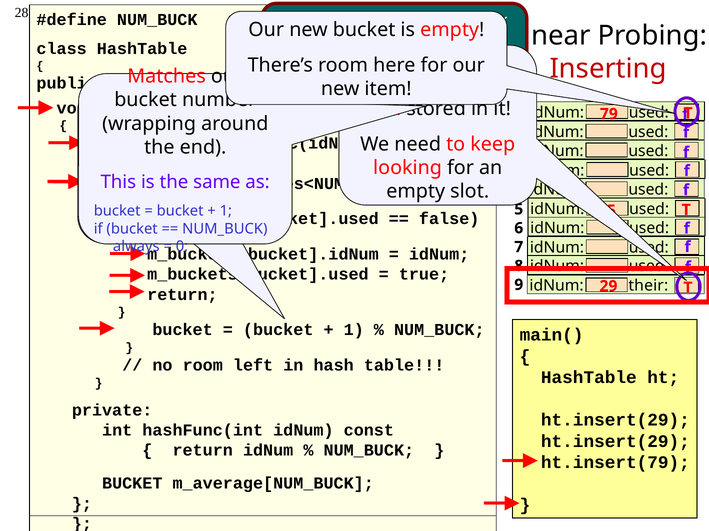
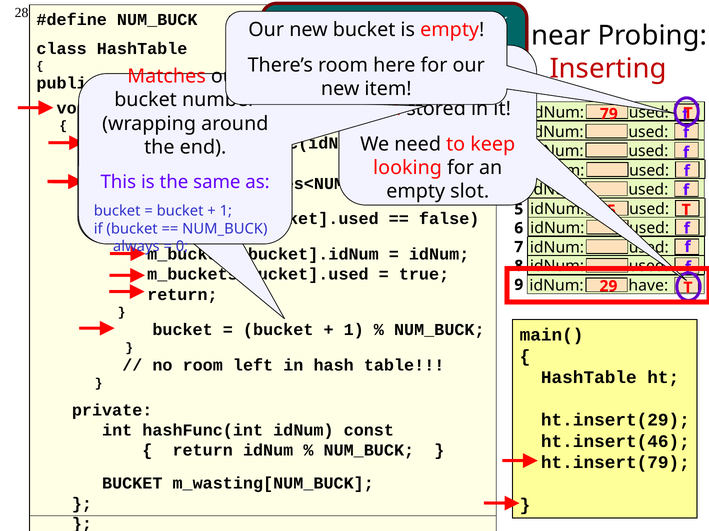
their: their -> have
ht.insert(29 at (615, 442): ht.insert(29 -> ht.insert(46
m_average[NUM_BUCK: m_average[NUM_BUCK -> m_wasting[NUM_BUCK
